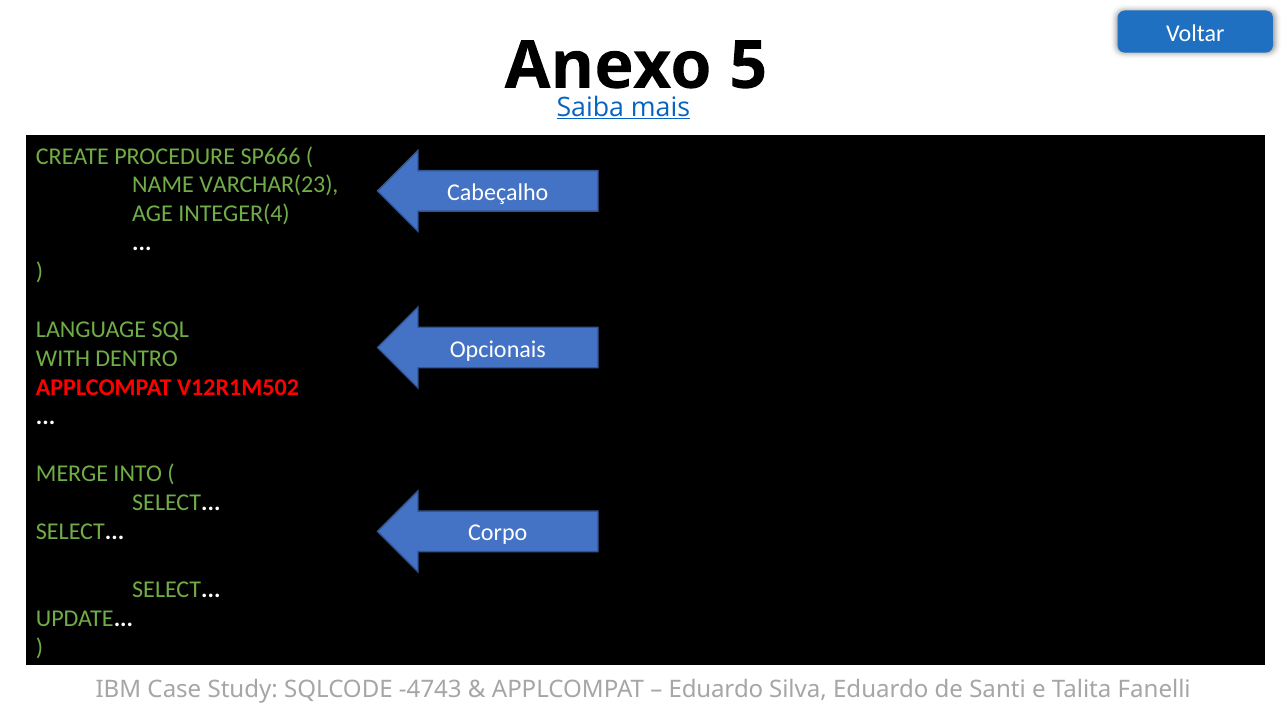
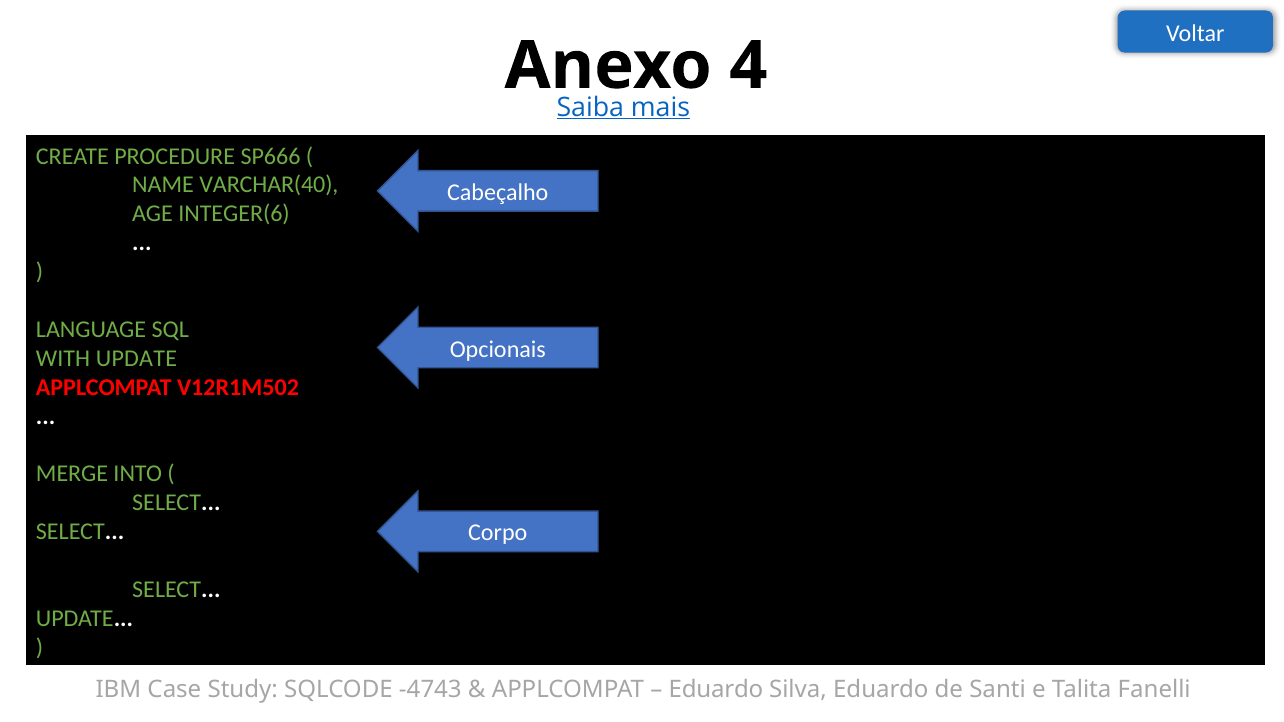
5: 5 -> 4
VARCHAR(23: VARCHAR(23 -> VARCHAR(40
INTEGER(4: INTEGER(4 -> INTEGER(6
WITH DENTRO: DENTRO -> UPDATE
